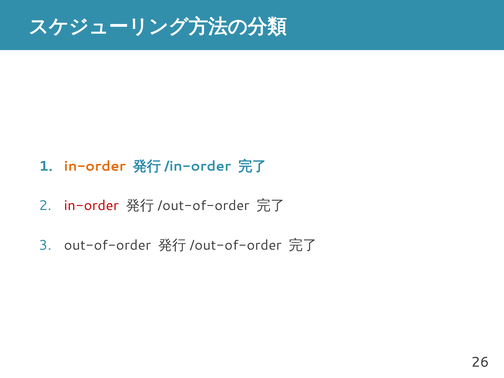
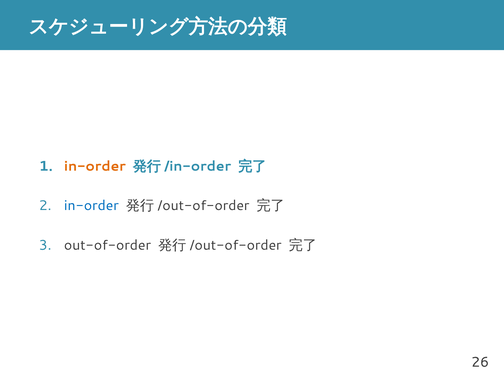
in-order at (91, 206) colour: red -> blue
